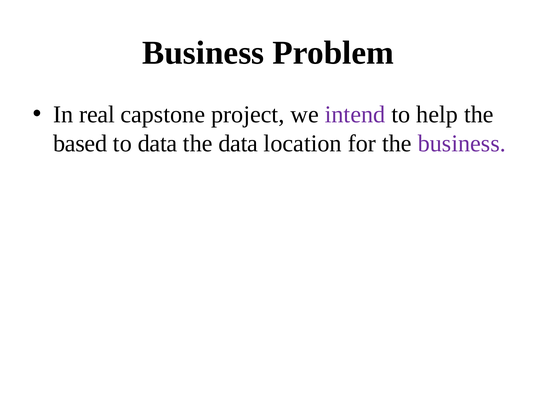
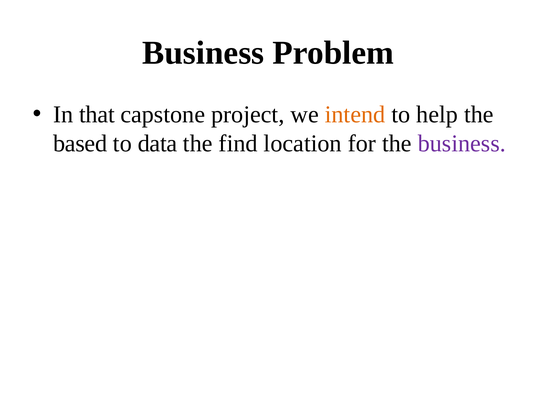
real: real -> that
intend colour: purple -> orange
the data: data -> find
